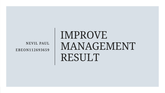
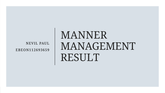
IMPROVE: IMPROVE -> MANNER
